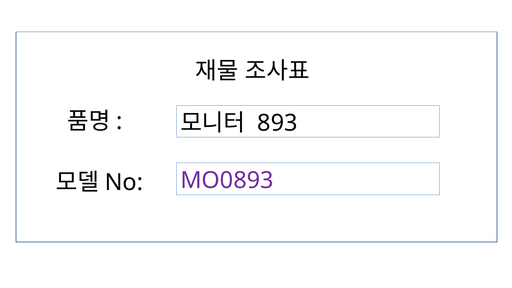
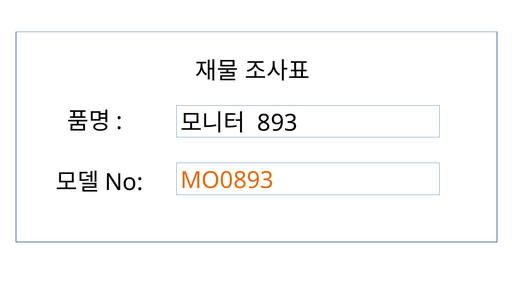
MO0893 colour: purple -> orange
